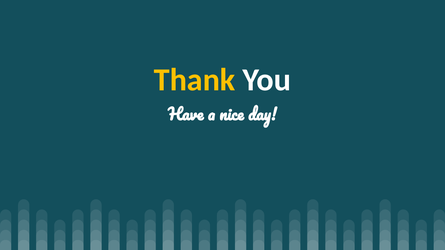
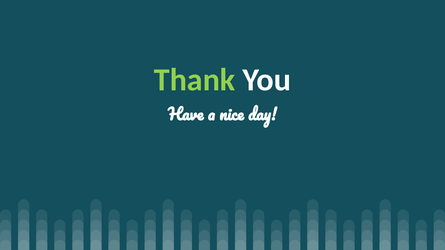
Thank colour: yellow -> light green
